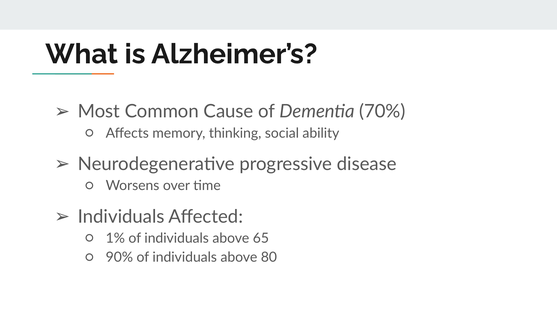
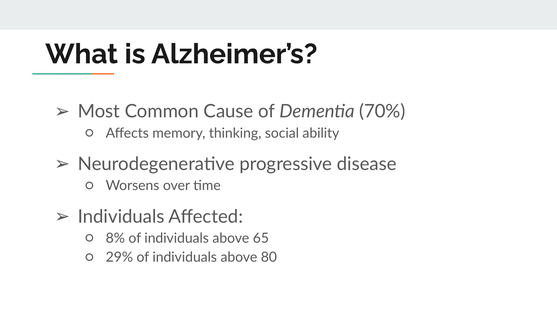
1%: 1% -> 8%
90%: 90% -> 29%
